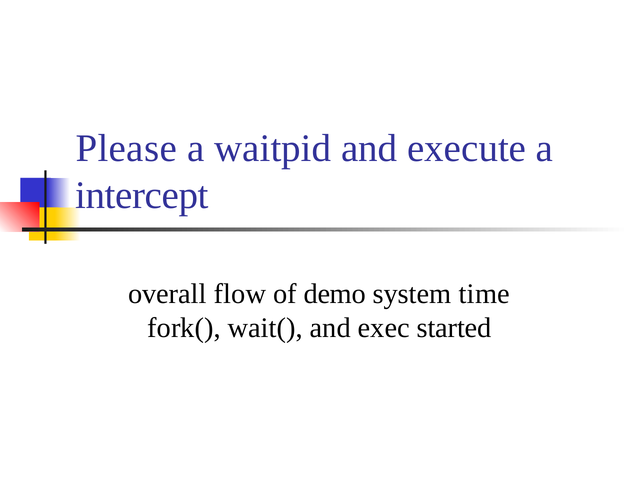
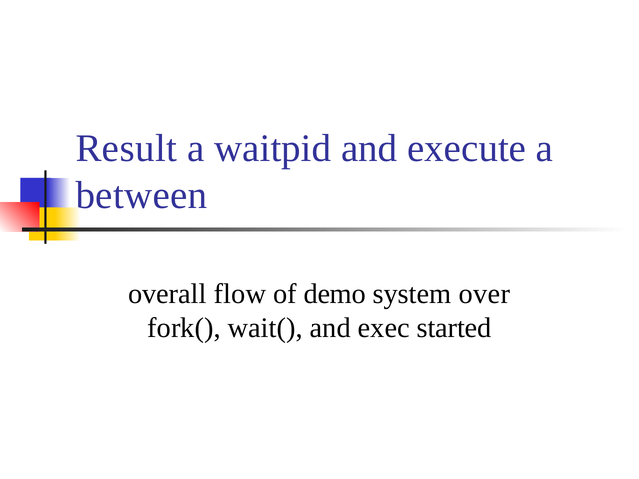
Please: Please -> Result
intercept: intercept -> between
time: time -> over
